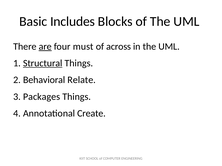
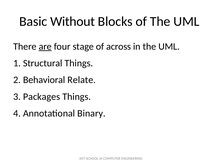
Includes: Includes -> Without
must: must -> stage
Structural underline: present -> none
Create: Create -> Binary
